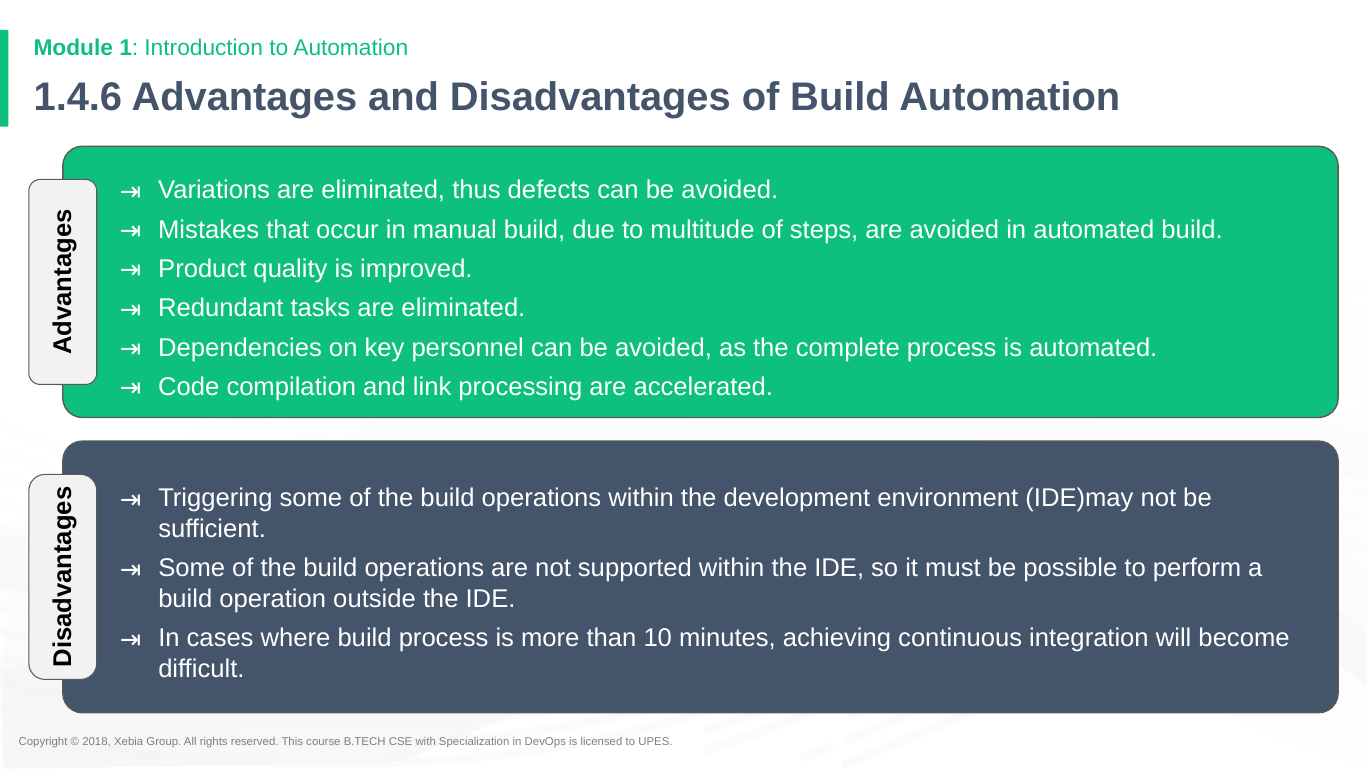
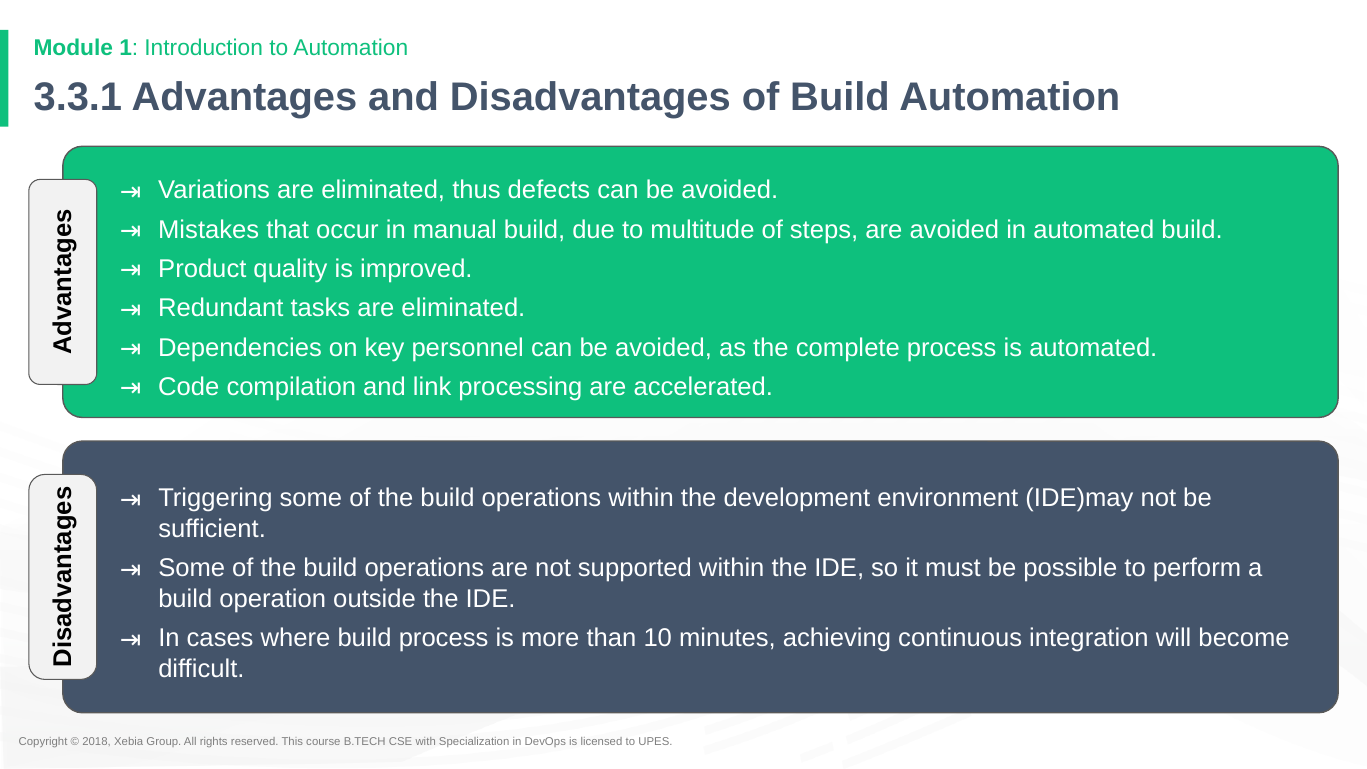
1.4.6: 1.4.6 -> 3.3.1
